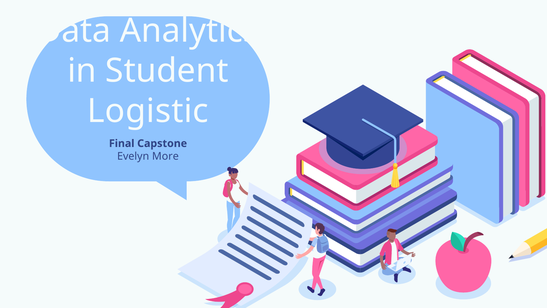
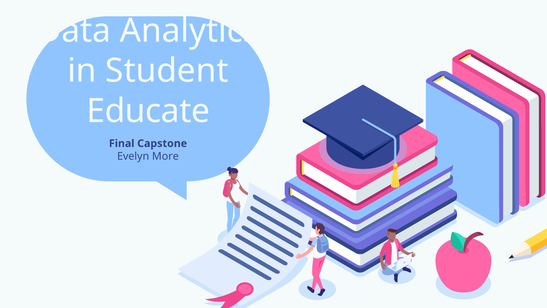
Logistic: Logistic -> Educate
